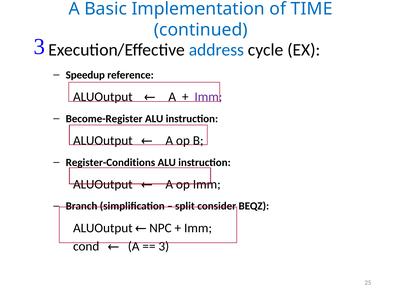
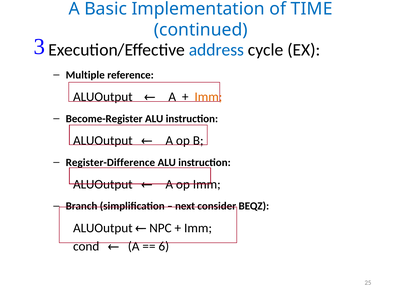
Speedup: Speedup -> Multiple
Imm at (208, 97) colour: purple -> orange
Register-Conditions: Register-Conditions -> Register-Difference
split: split -> next
3 at (164, 247): 3 -> 6
